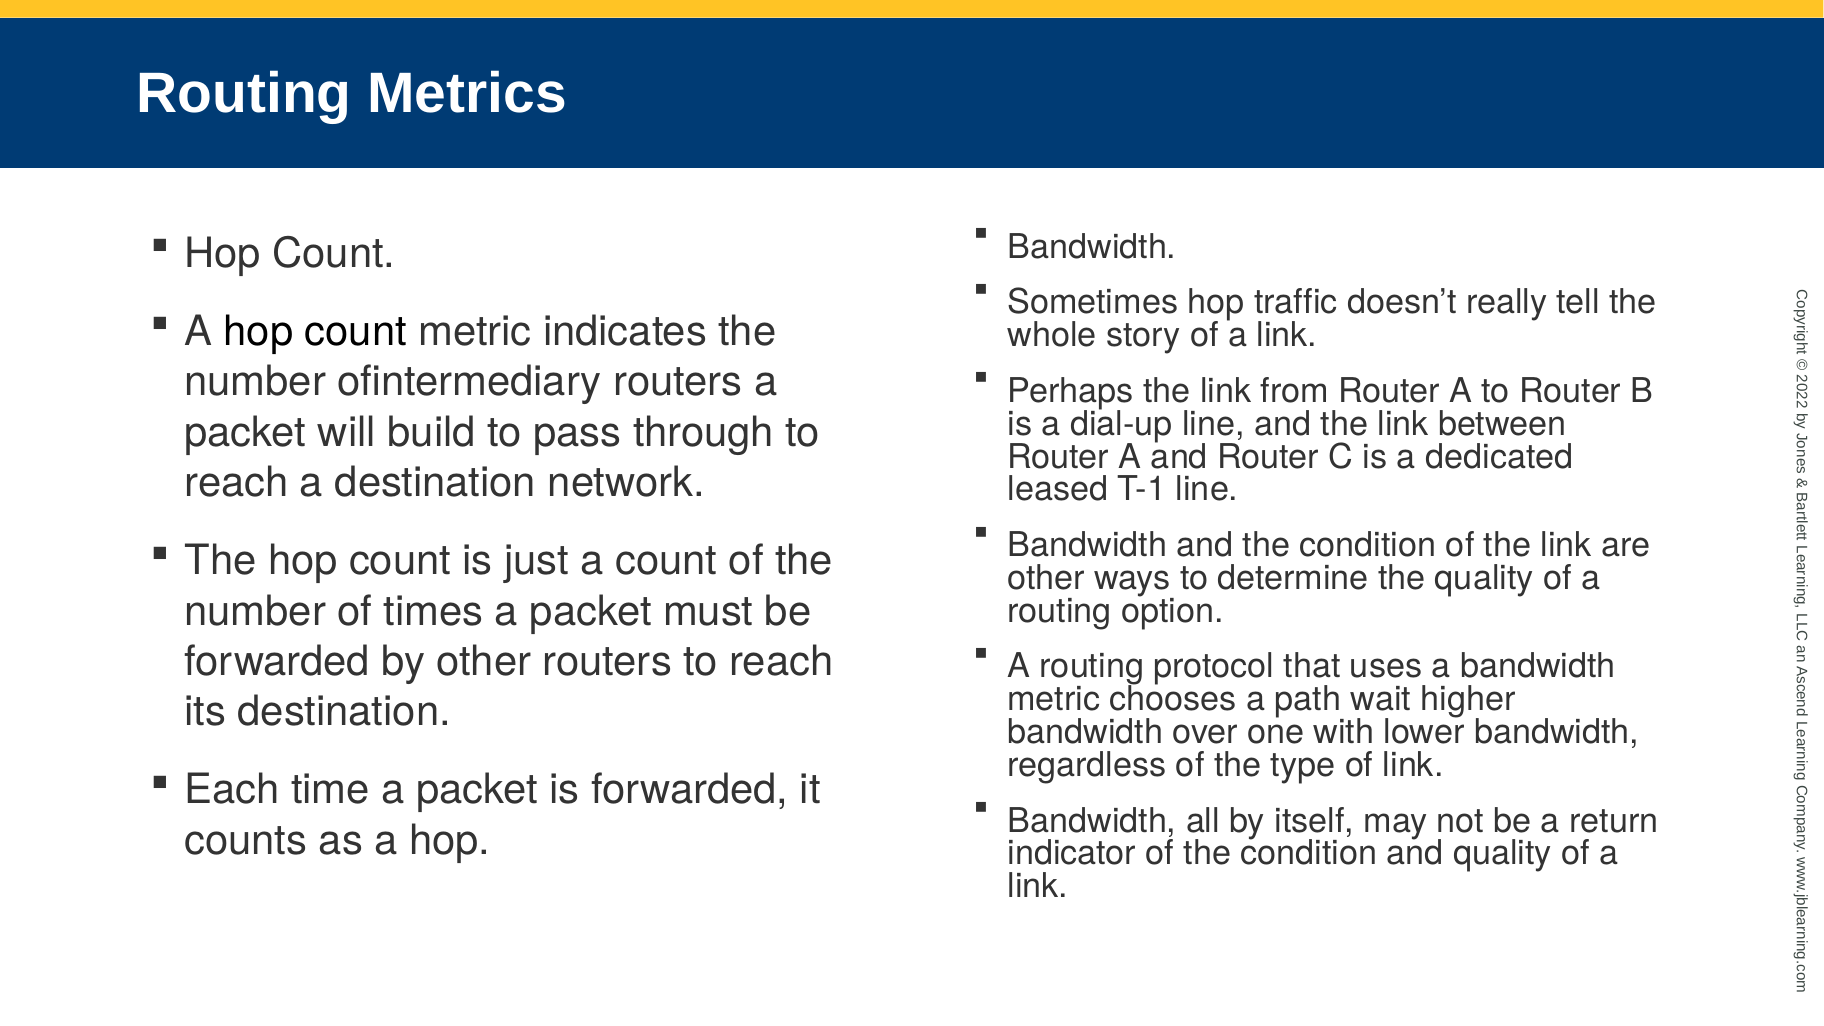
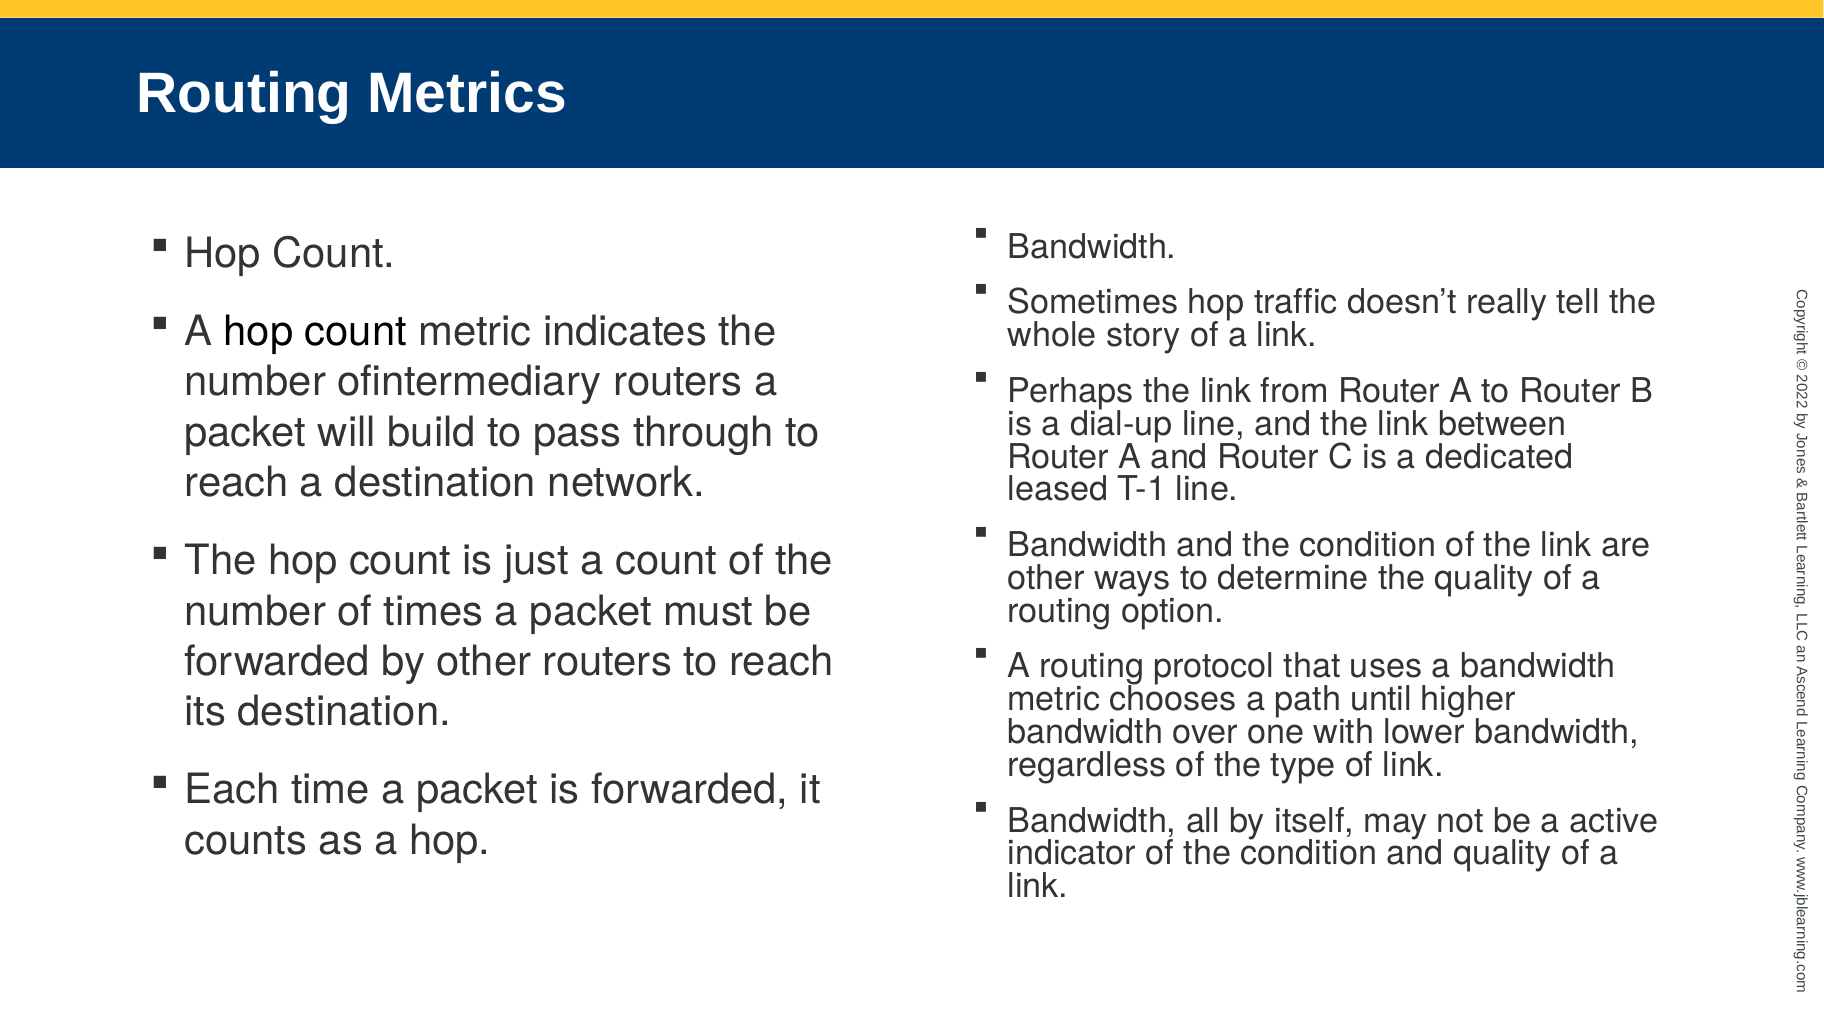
wait: wait -> until
return: return -> active
